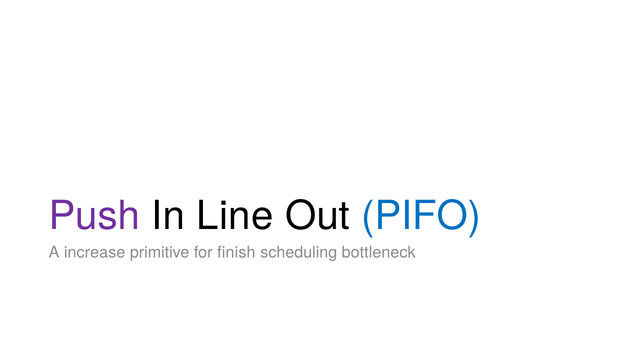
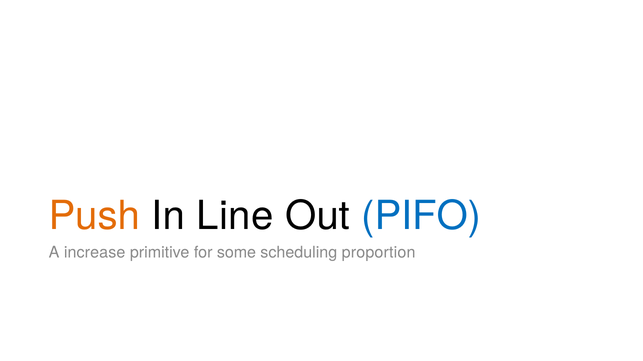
Push colour: purple -> orange
finish: finish -> some
bottleneck: bottleneck -> proportion
